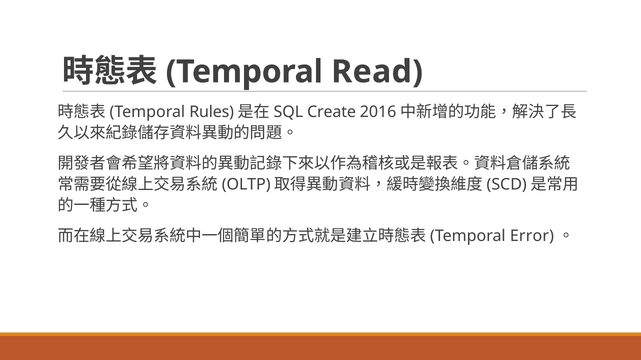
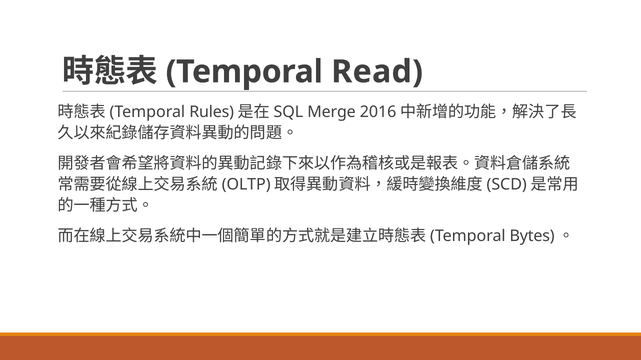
Create: Create -> Merge
Error: Error -> Bytes
